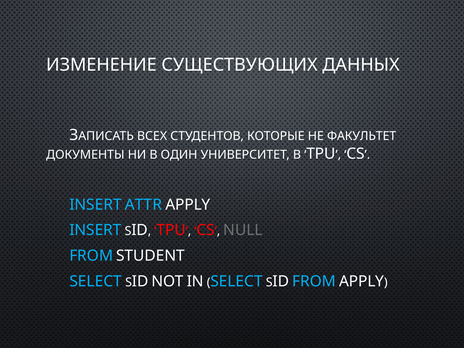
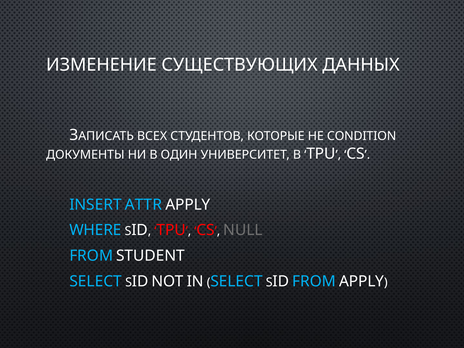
ФАКУЛЬТЕТ: ФАКУЛЬТЕТ -> CONDITION
INSERT at (95, 230): INSERT -> WHERE
